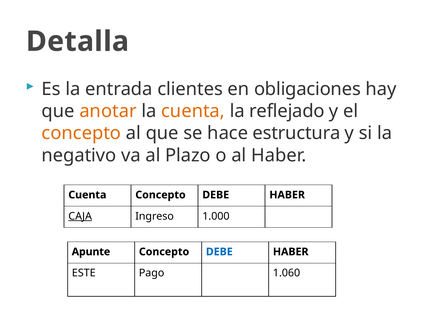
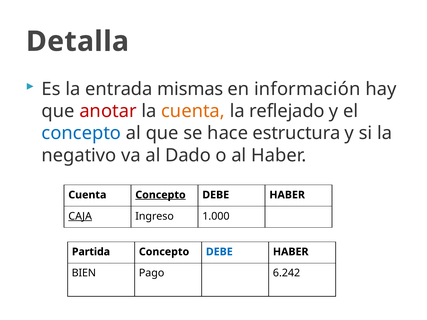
clientes: clientes -> mismas
obligaciones: obligaciones -> información
anotar colour: orange -> red
concepto at (81, 133) colour: orange -> blue
Plazo: Plazo -> Dado
Concepto at (160, 195) underline: none -> present
Apunte: Apunte -> Partida
ESTE: ESTE -> BIEN
1.060: 1.060 -> 6.242
